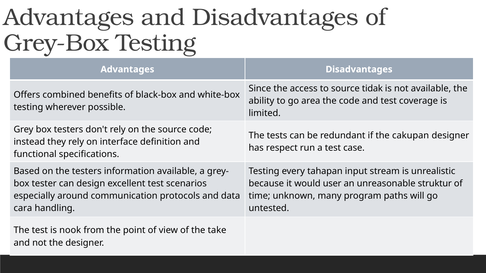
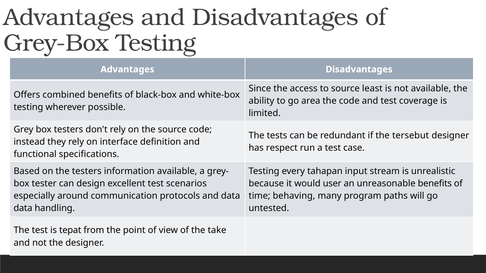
tidak: tidak -> least
cakupan: cakupan -> tersebut
unreasonable struktur: struktur -> benefits
unknown: unknown -> behaving
cara at (23, 209): cara -> data
nook: nook -> tepat
